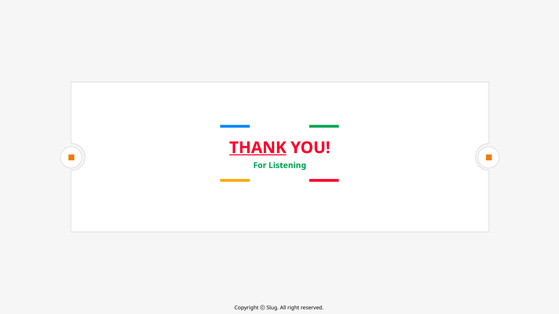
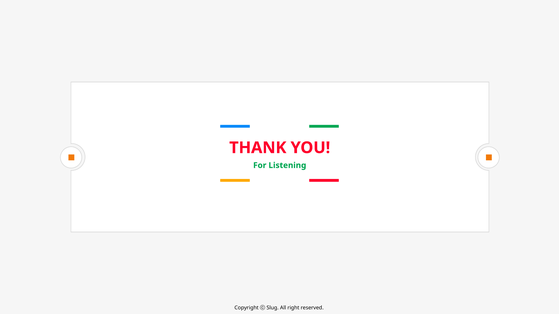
THANK underline: present -> none
